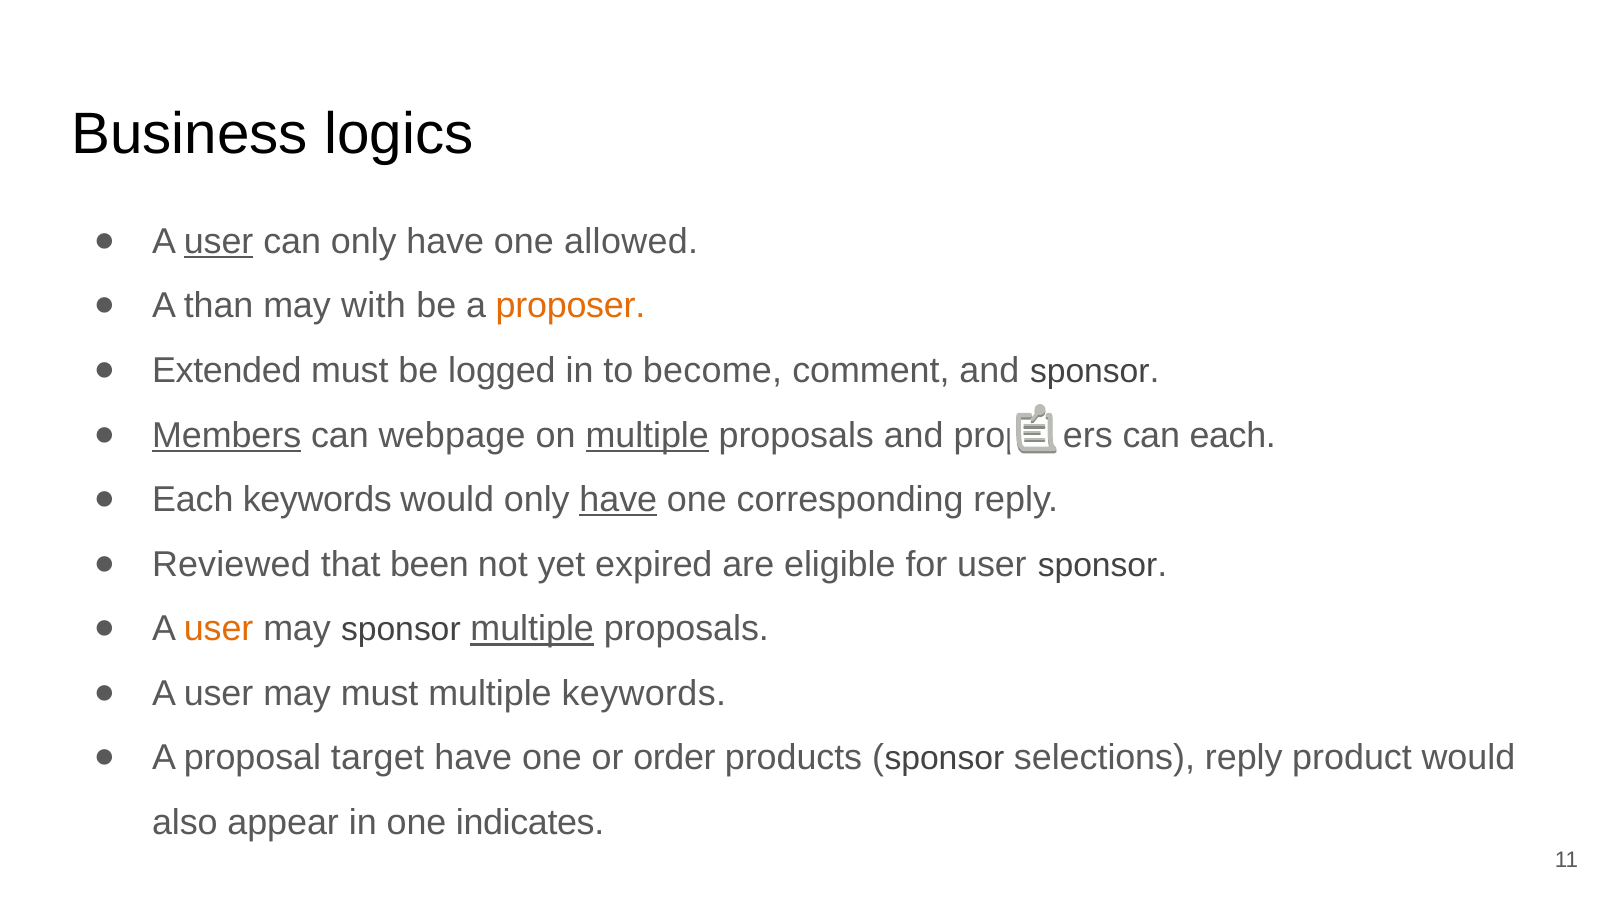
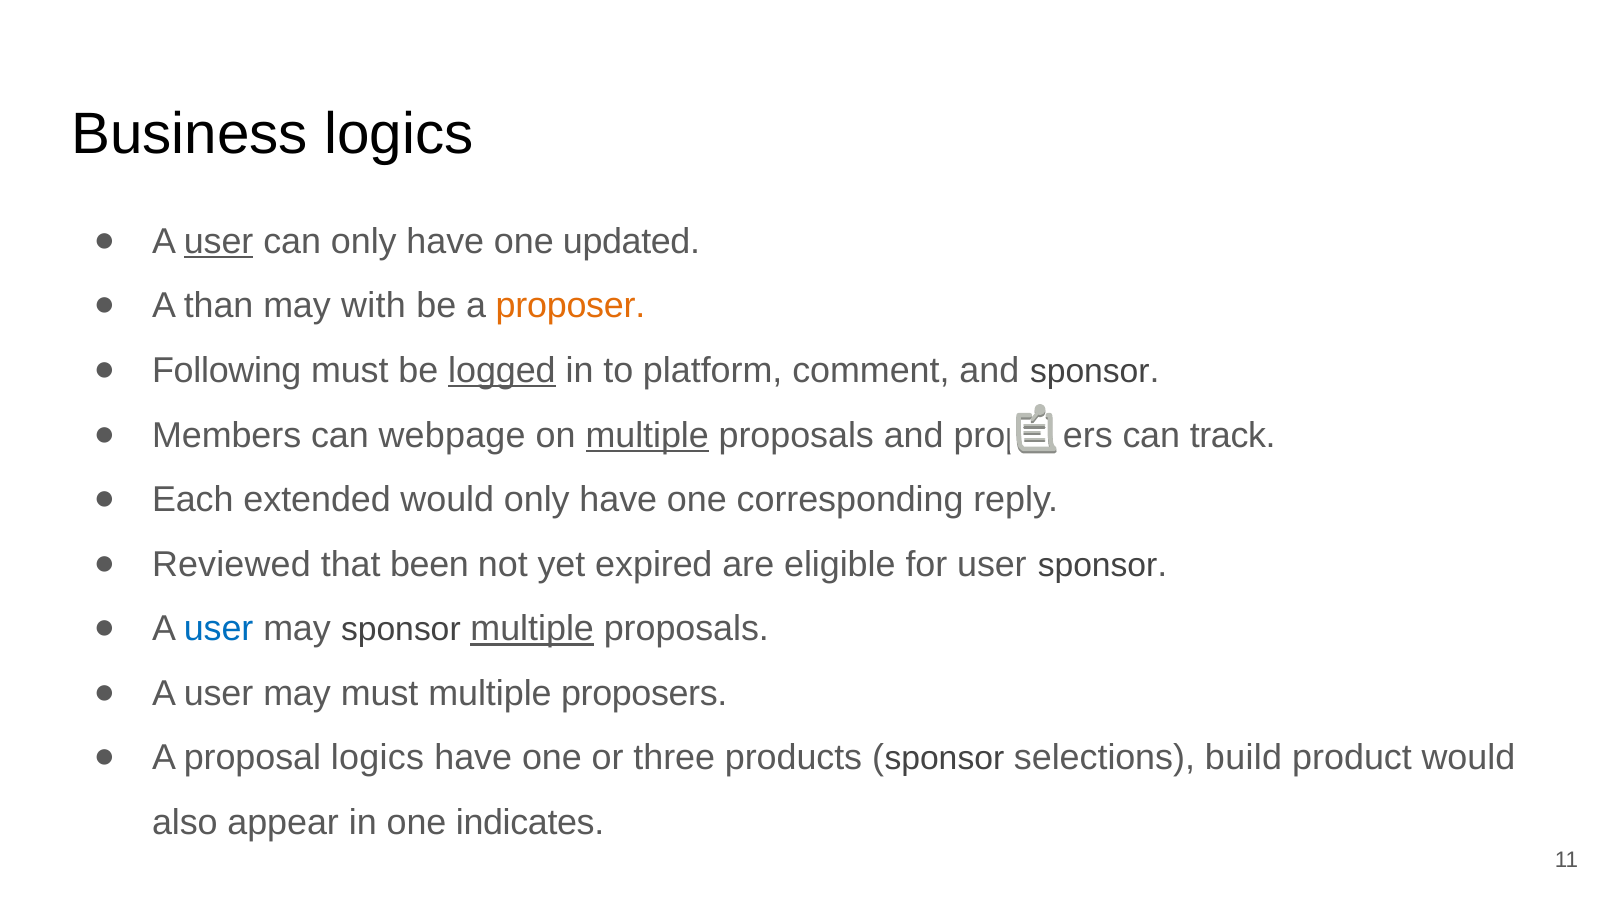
allowed: allowed -> updated
Extended: Extended -> Following
logged underline: none -> present
become: become -> platform
Members underline: present -> none
can each: each -> track
Each keywords: keywords -> extended
have at (618, 500) underline: present -> none
user at (219, 629) colour: orange -> blue
multiple keywords: keywords -> proposers
proposal target: target -> logics
order: order -> three
selections reply: reply -> build
